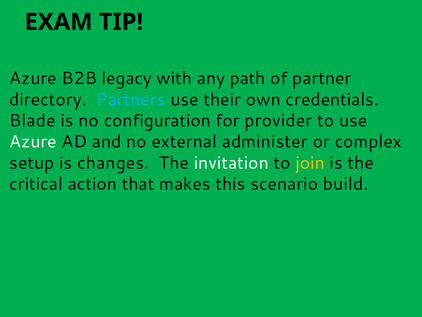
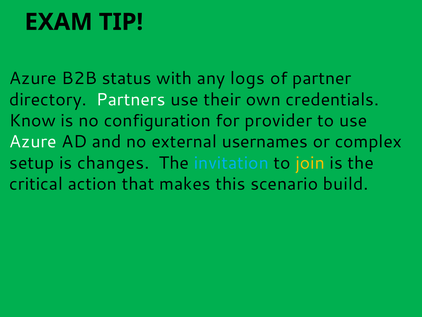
legacy: legacy -> status
path: path -> logs
Partners colour: light blue -> white
Blade: Blade -> Know
administer: administer -> usernames
invitation colour: white -> light blue
